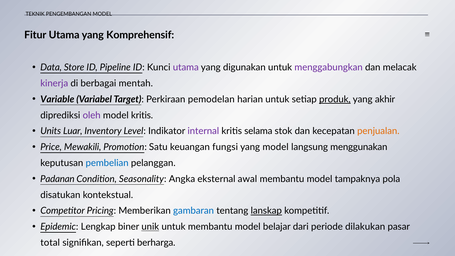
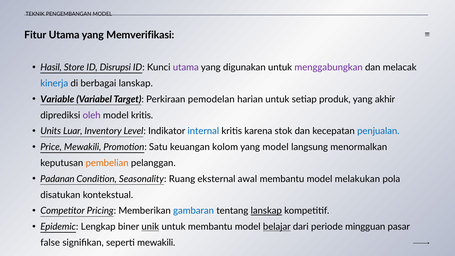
Komprehensif: Komprehensif -> Memverifikasi
Data: Data -> Hasil
Pipeline: Pipeline -> Disrupsi
kinerja colour: purple -> blue
berbagai mentah: mentah -> lanskap
produk underline: present -> none
internal colour: purple -> blue
selama: selama -> karena
penjualan colour: orange -> blue
fungsi: fungsi -> kolom
menggunakan: menggunakan -> menormalkan
pembelian colour: blue -> orange
Angka: Angka -> Ruang
tampaknya: tampaknya -> melakukan
belajar underline: none -> present
dilakukan: dilakukan -> mingguan
total: total -> false
seperti berharga: berharga -> mewakili
